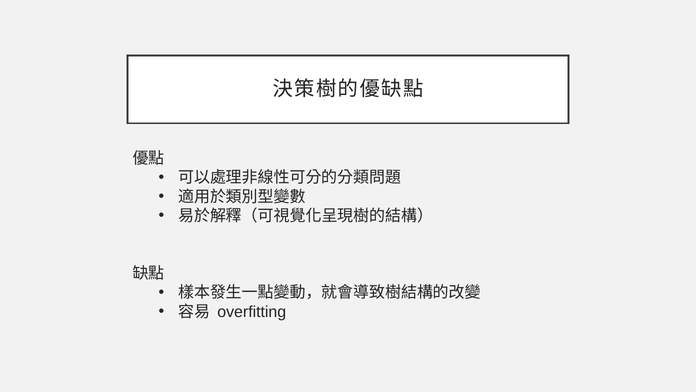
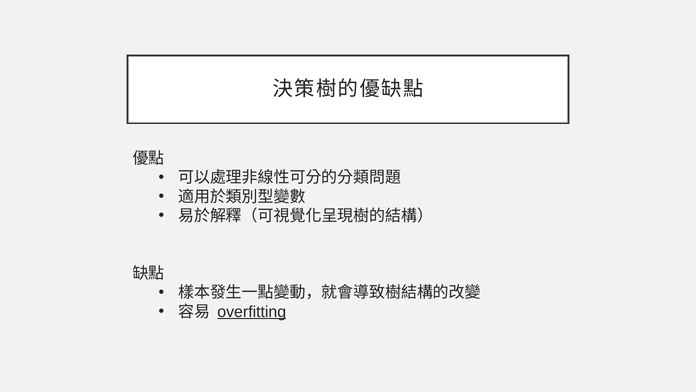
overfitting underline: none -> present
